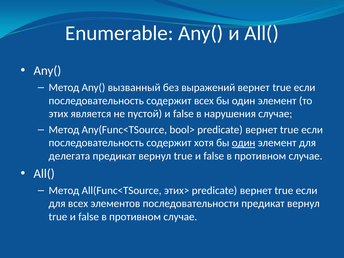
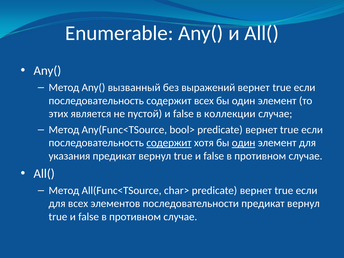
нарушения: нарушения -> коллекции
содержит at (169, 143) underline: none -> present
делегата: делегата -> указания
этих>: этих> -> char>
